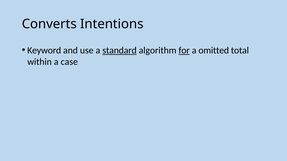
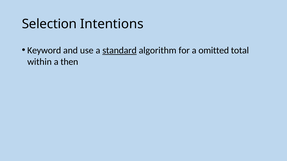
Converts: Converts -> Selection
for underline: present -> none
case: case -> then
